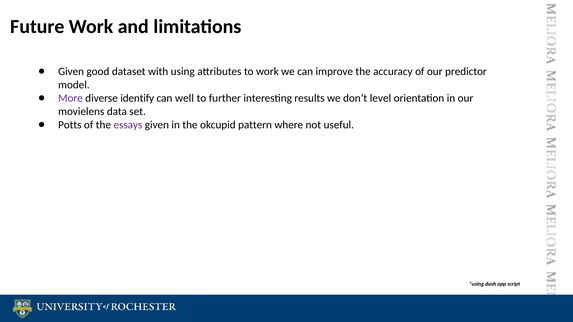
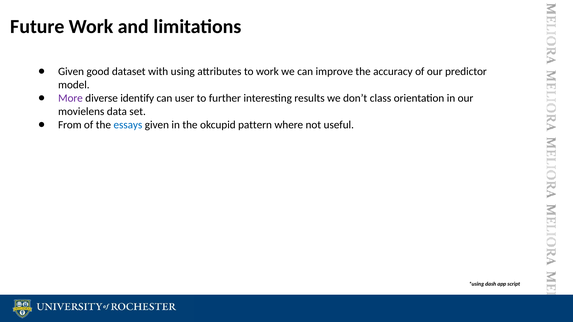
well: well -> user
level: level -> class
Potts: Potts -> From
essays colour: purple -> blue
